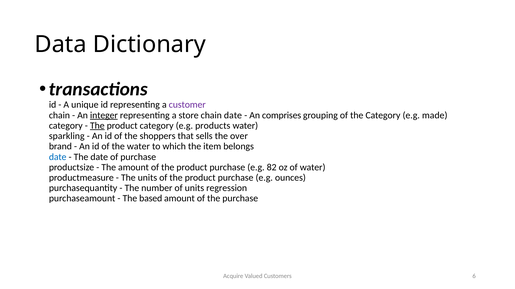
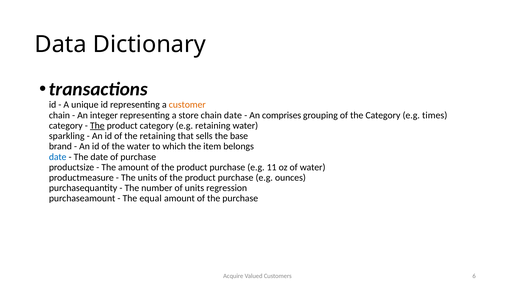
customer colour: purple -> orange
integer underline: present -> none
made: made -> times
e.g products: products -> retaining
the shoppers: shoppers -> retaining
over: over -> base
82: 82 -> 11
based: based -> equal
